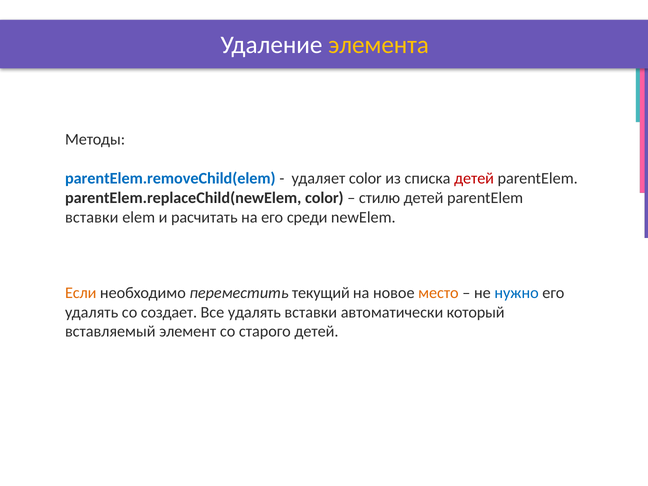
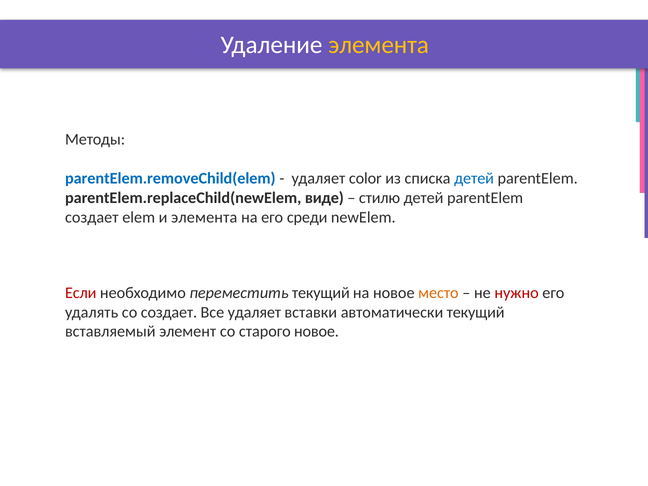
детей at (474, 179) colour: red -> blue
parentElem.replaceChild(newElem color: color -> виде
вставки at (92, 217): вставки -> создает
и расчитать: расчитать -> элемента
Если colour: orange -> red
нужно colour: blue -> red
Все удалять: удалять -> удаляет
автоматически который: который -> текущий
старого детей: детей -> новое
